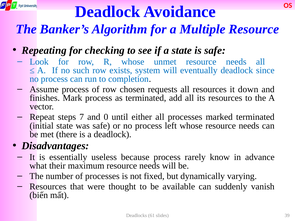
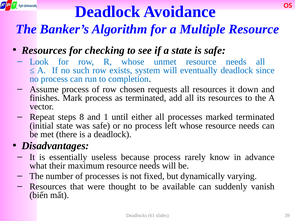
Repeating at (44, 50): Repeating -> Resources
7: 7 -> 8
0: 0 -> 1
